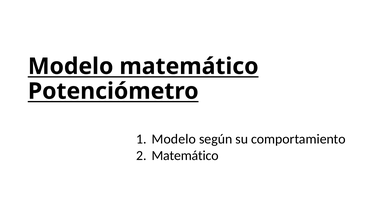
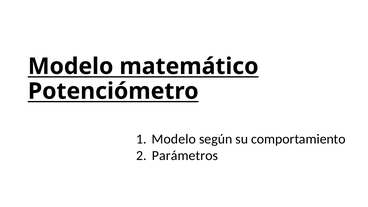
Matemático at (185, 156): Matemático -> Parámetros
